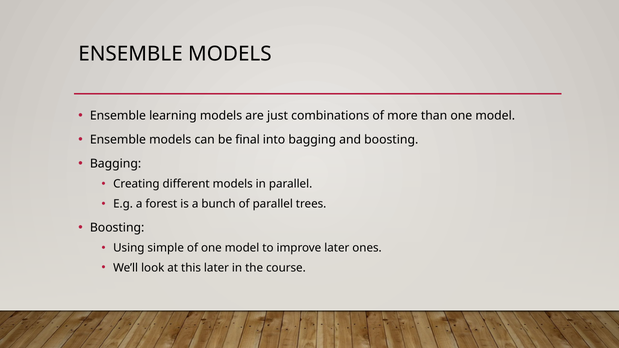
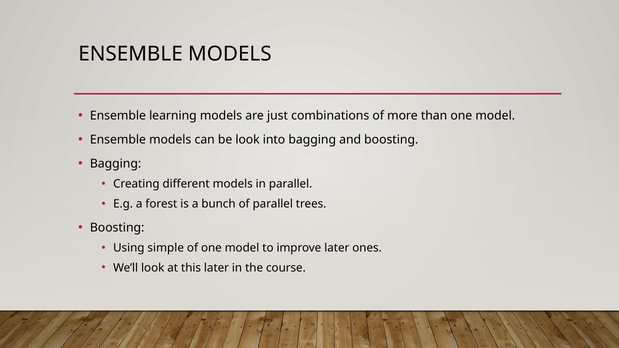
be final: final -> look
